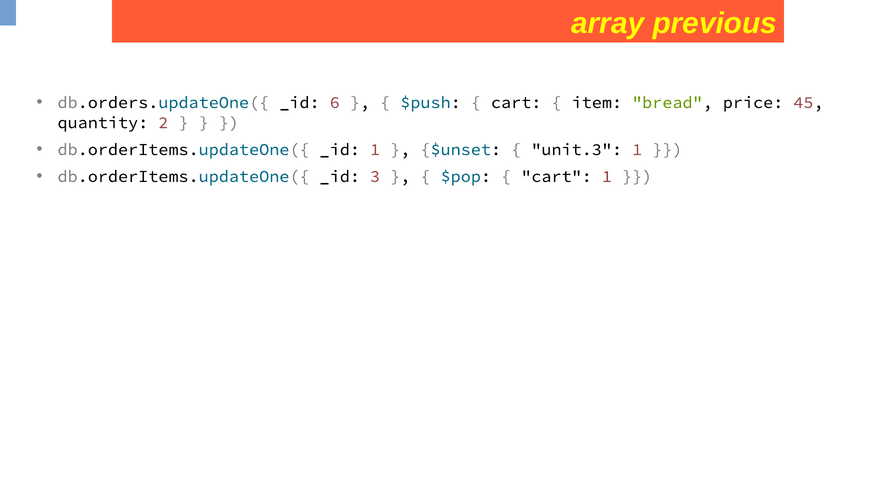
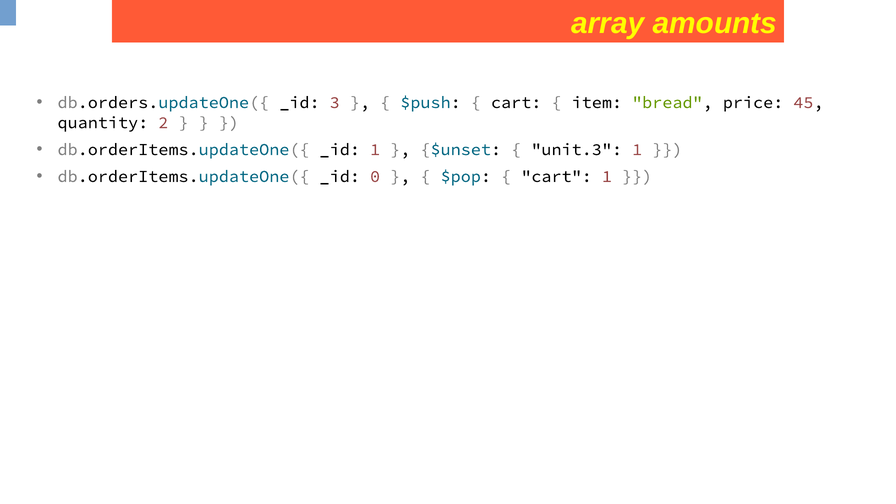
previous: previous -> amounts
6: 6 -> 3
3: 3 -> 0
